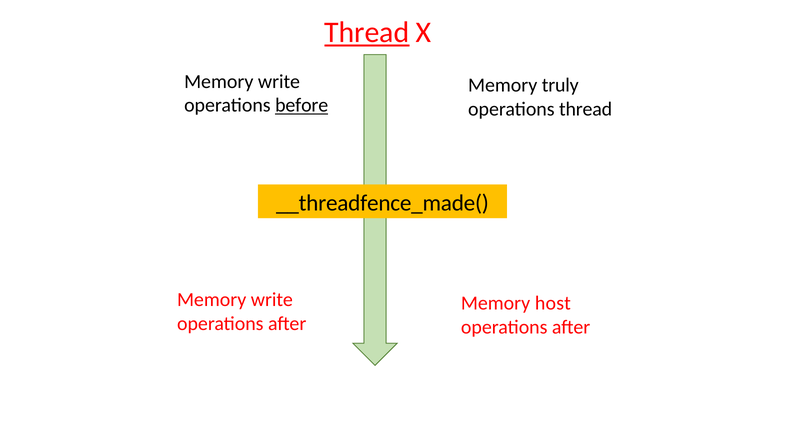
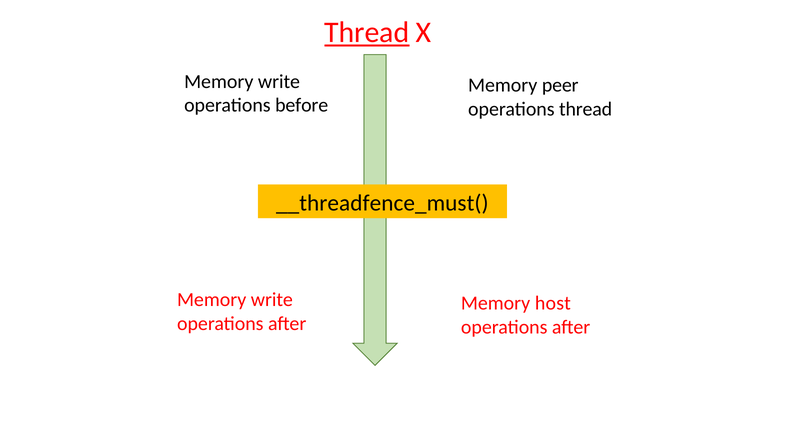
truly: truly -> peer
before underline: present -> none
__threadfence_made(: __threadfence_made( -> __threadfence_must(
